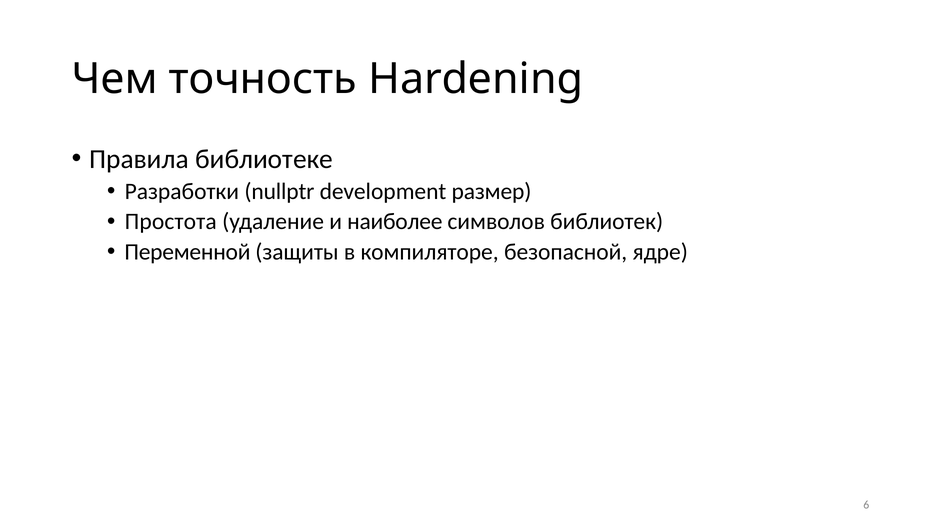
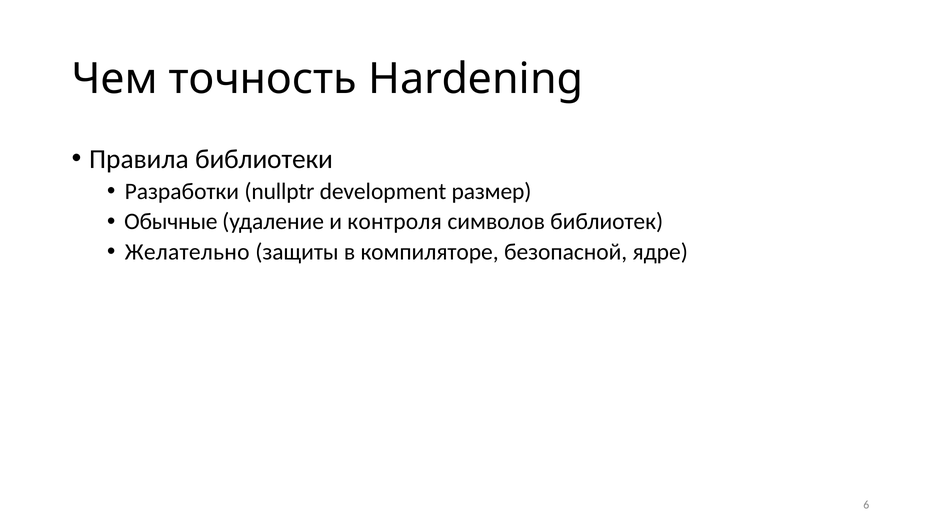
библиотеке: библиотеке -> библиотеки
Простота: Простота -> Обычные
наиболее: наиболее -> контроля
Переменной: Переменной -> Желательно
